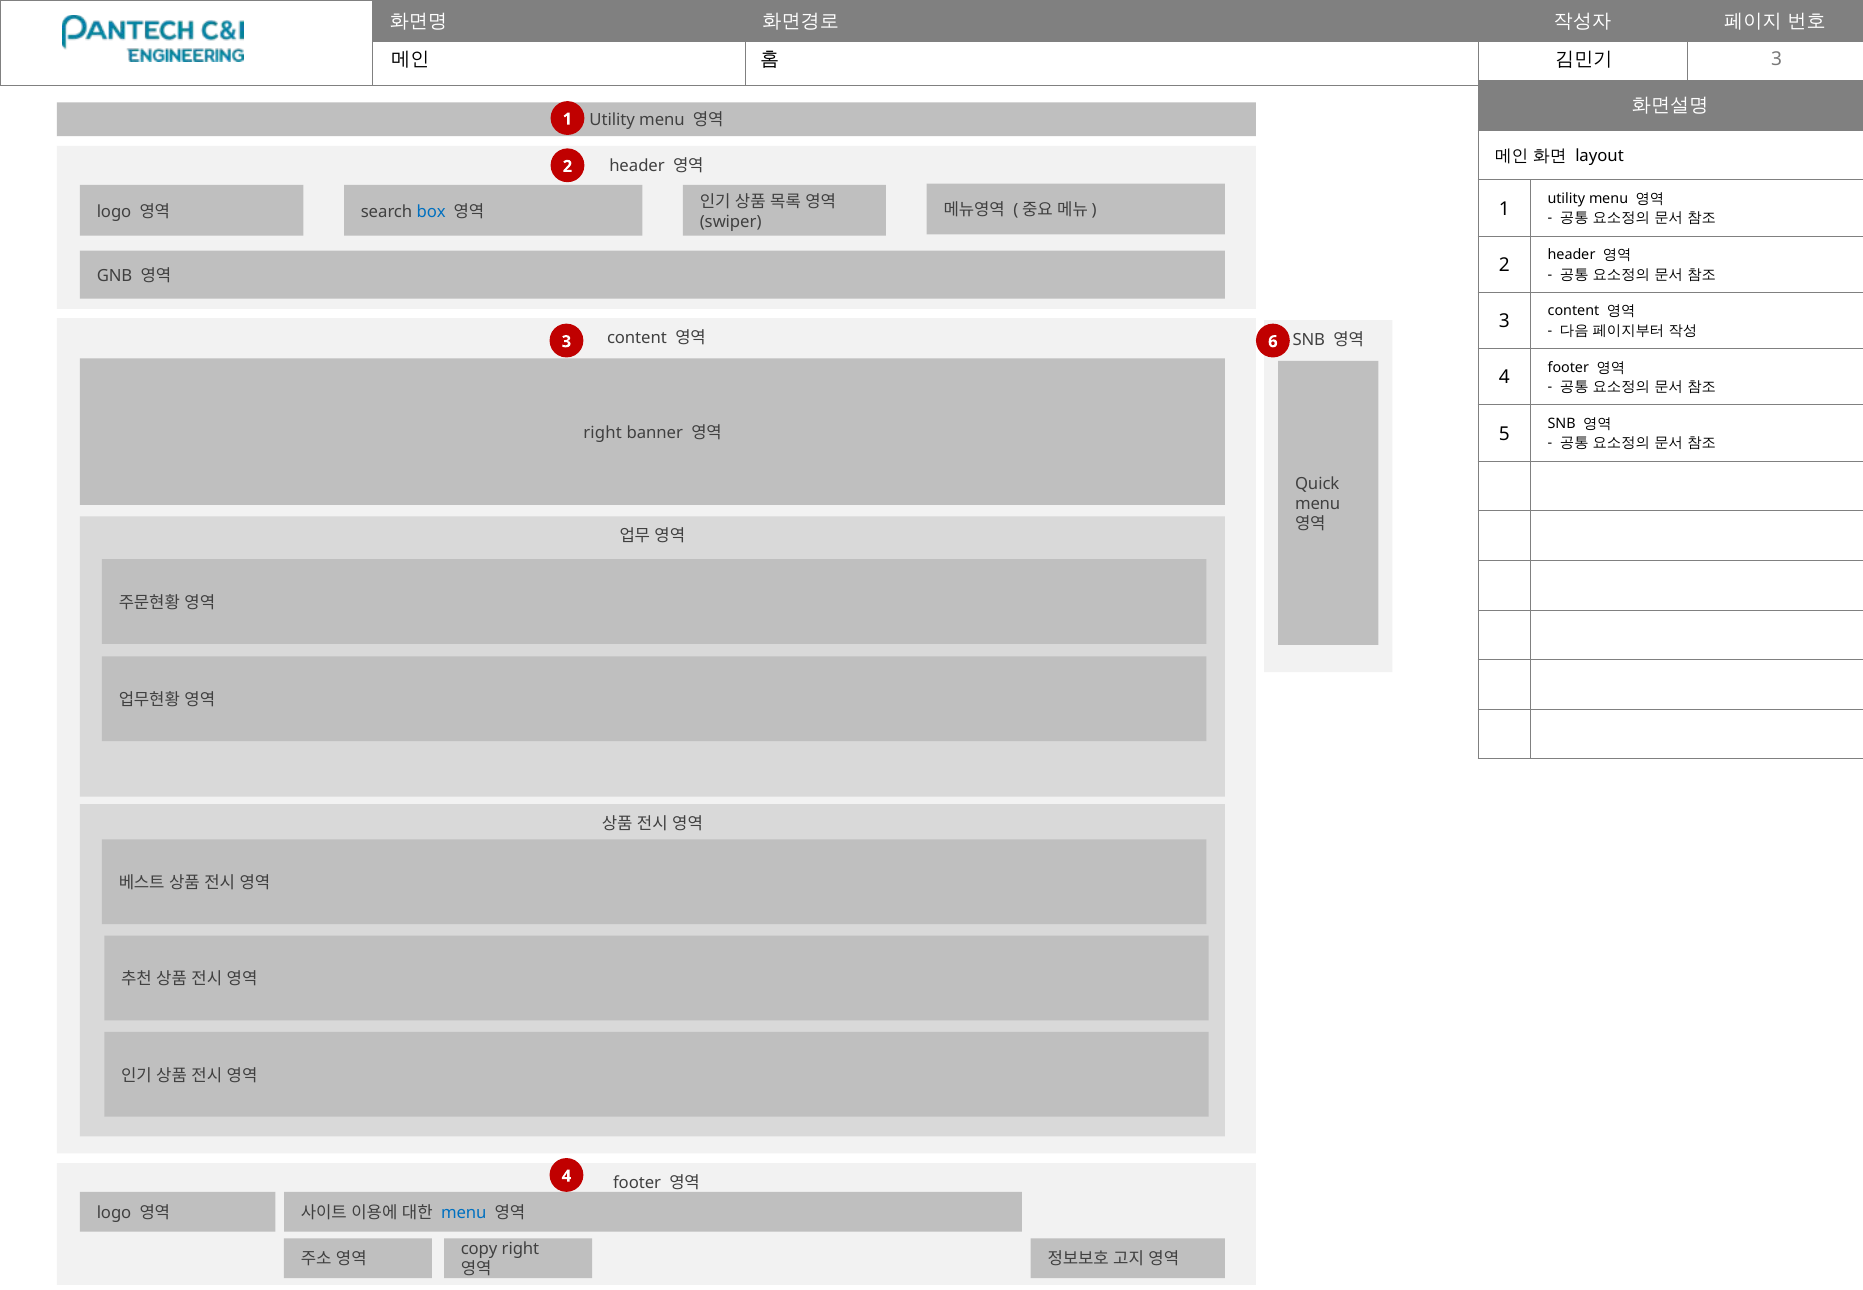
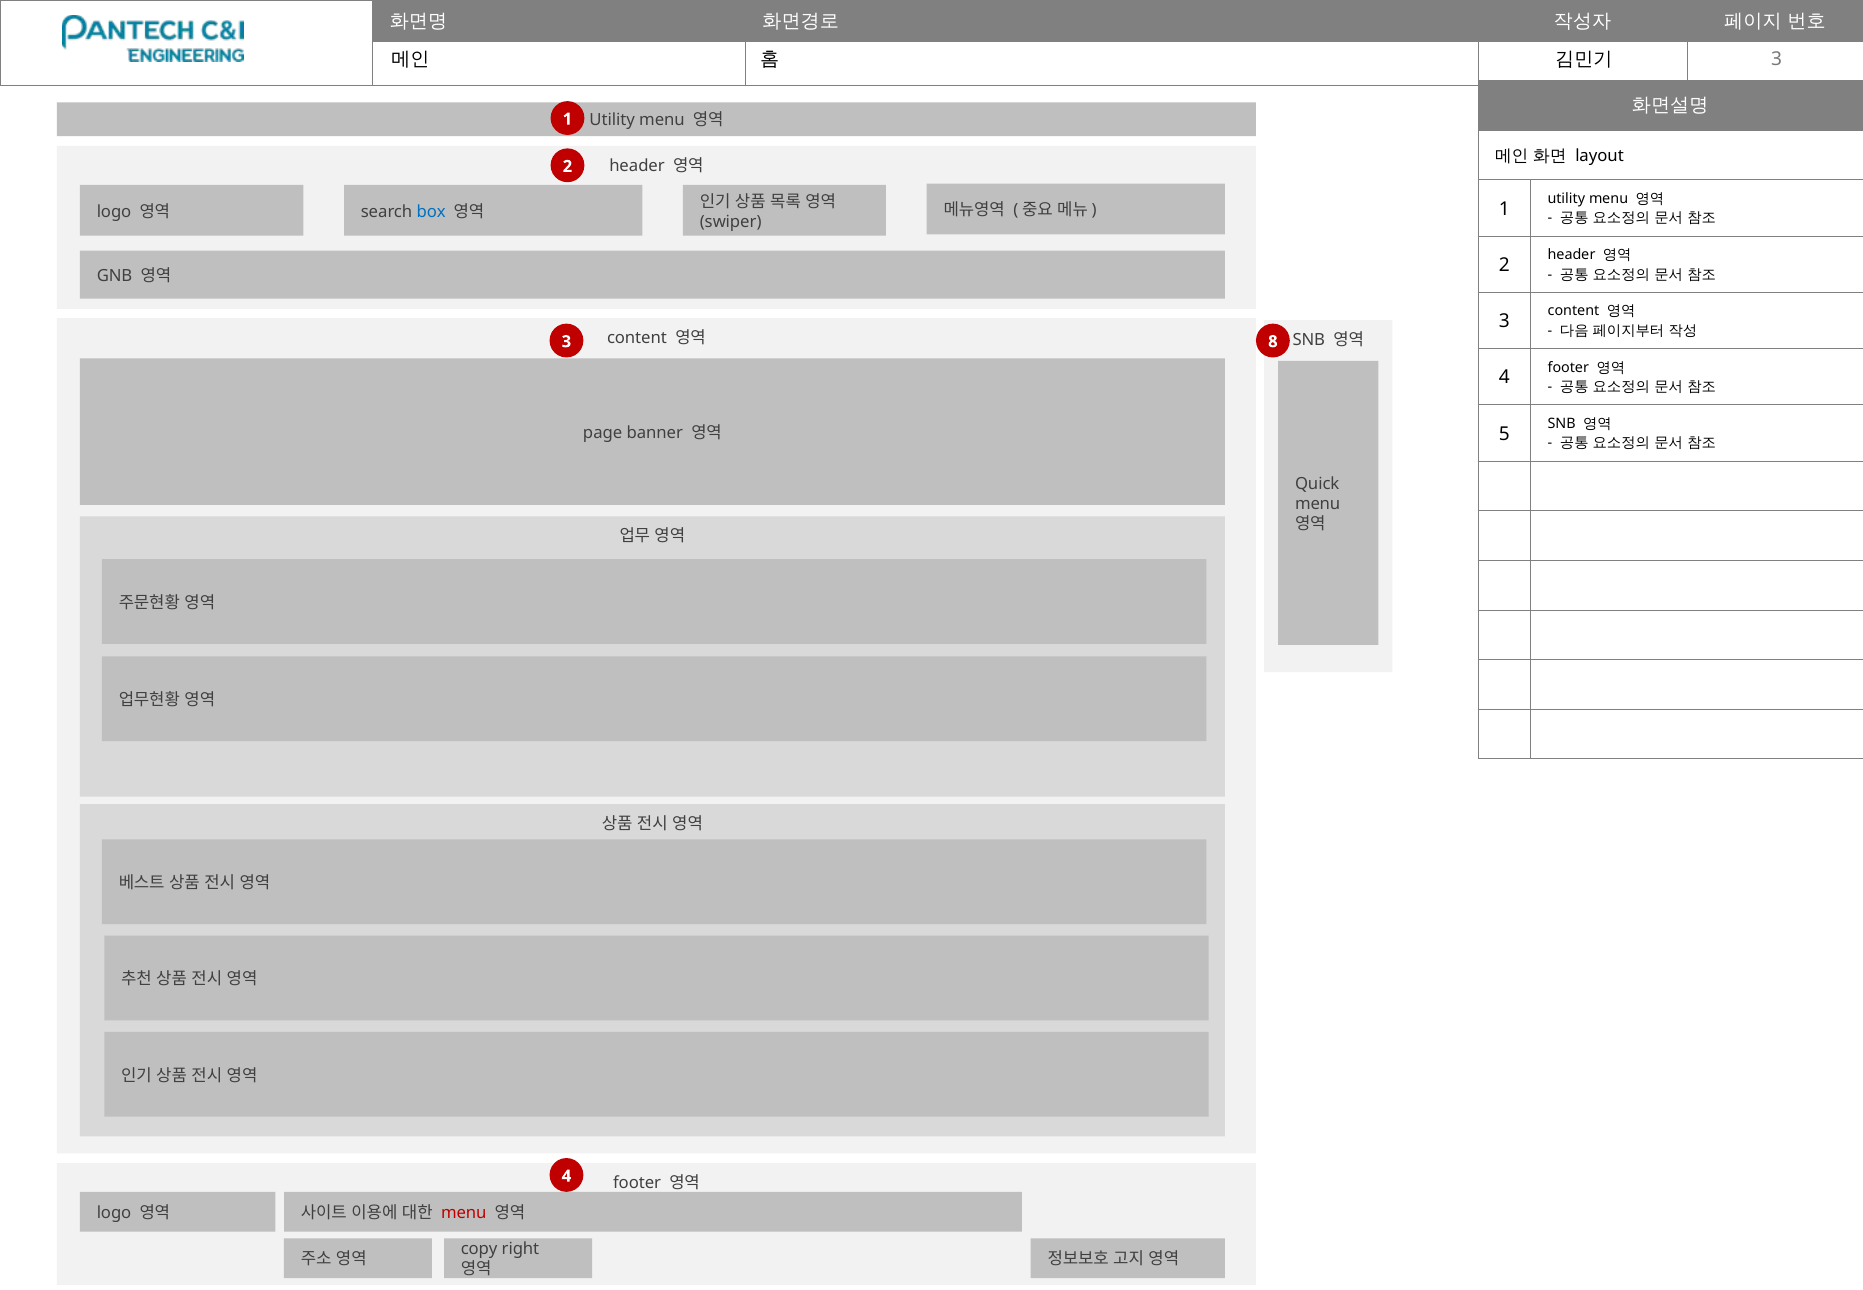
6: 6 -> 8
right at (603, 433): right -> page
menu at (464, 1213) colour: blue -> red
